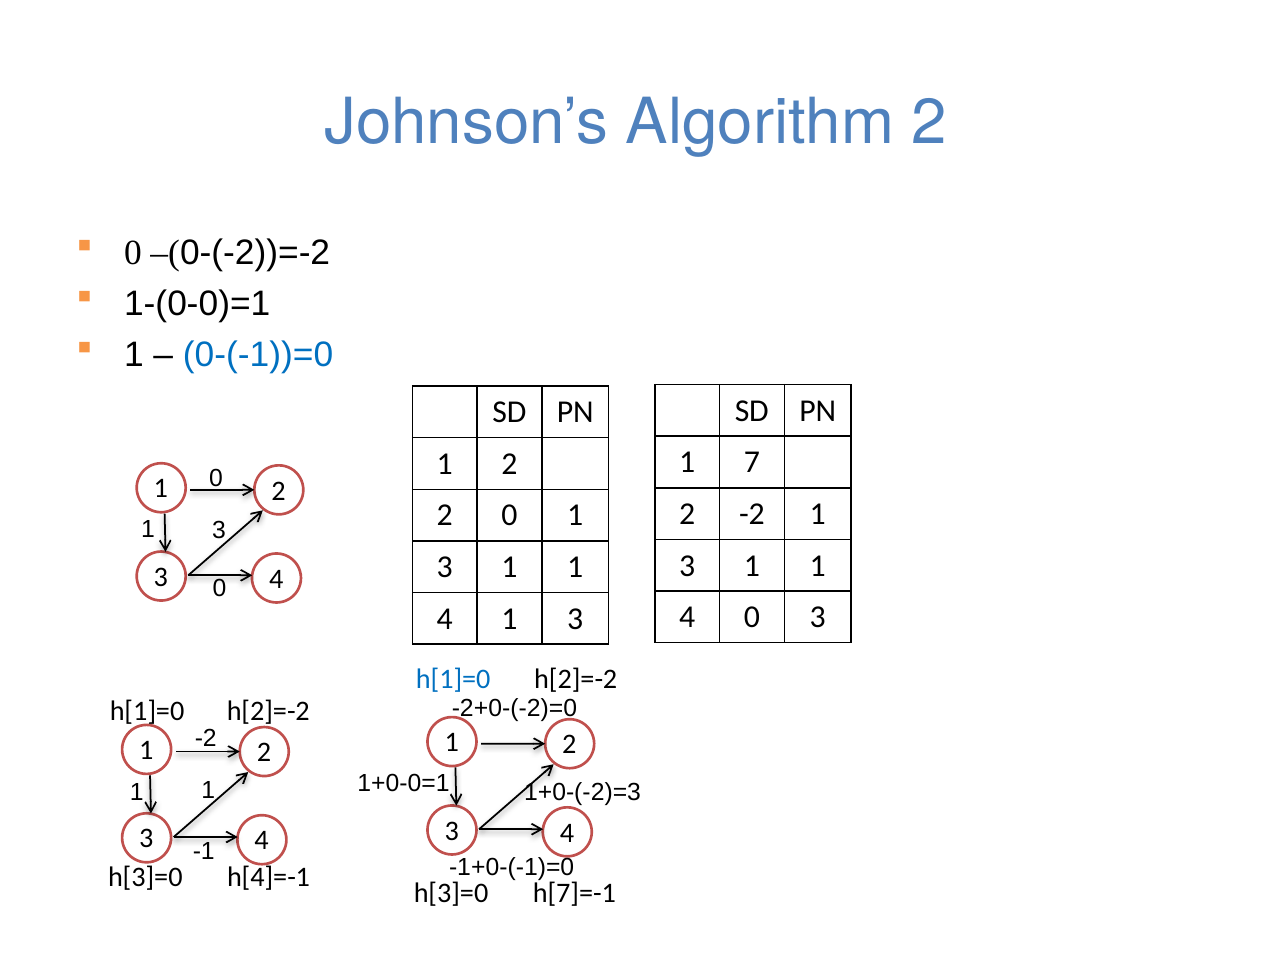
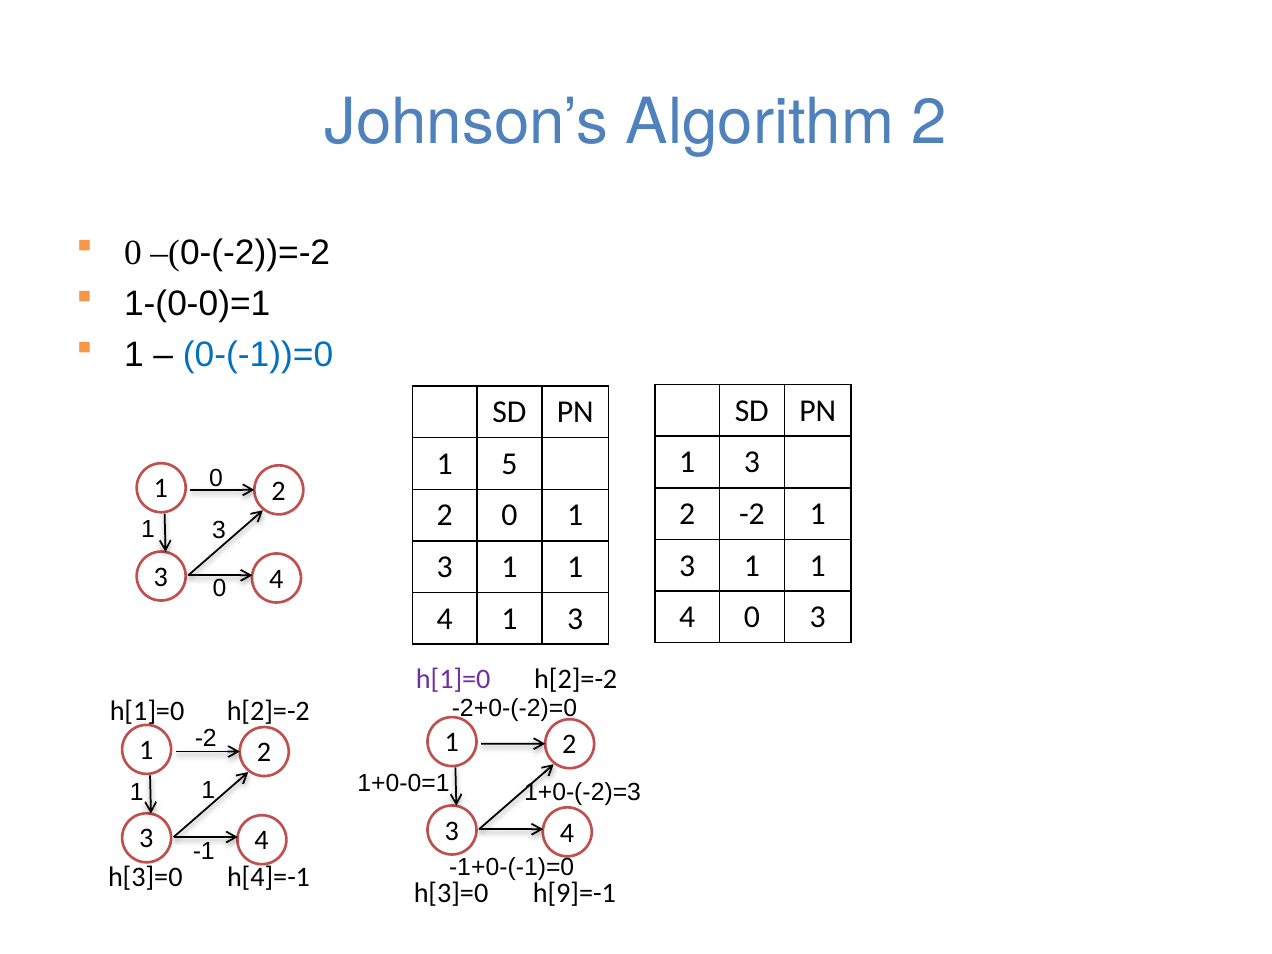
7 at (752, 462): 7 -> 3
1 2: 2 -> 5
h[1]=0 at (453, 679) colour: blue -> purple
h[7]=-1: h[7]=-1 -> h[9]=-1
